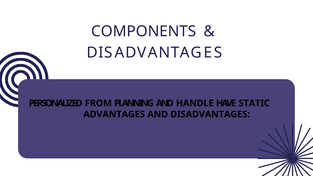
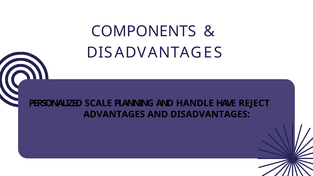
FROM: FROM -> SCALE
STATIC: STATIC -> REJECT
